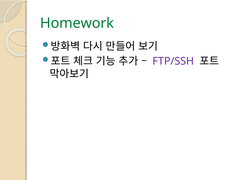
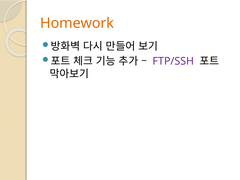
Homework colour: green -> orange
